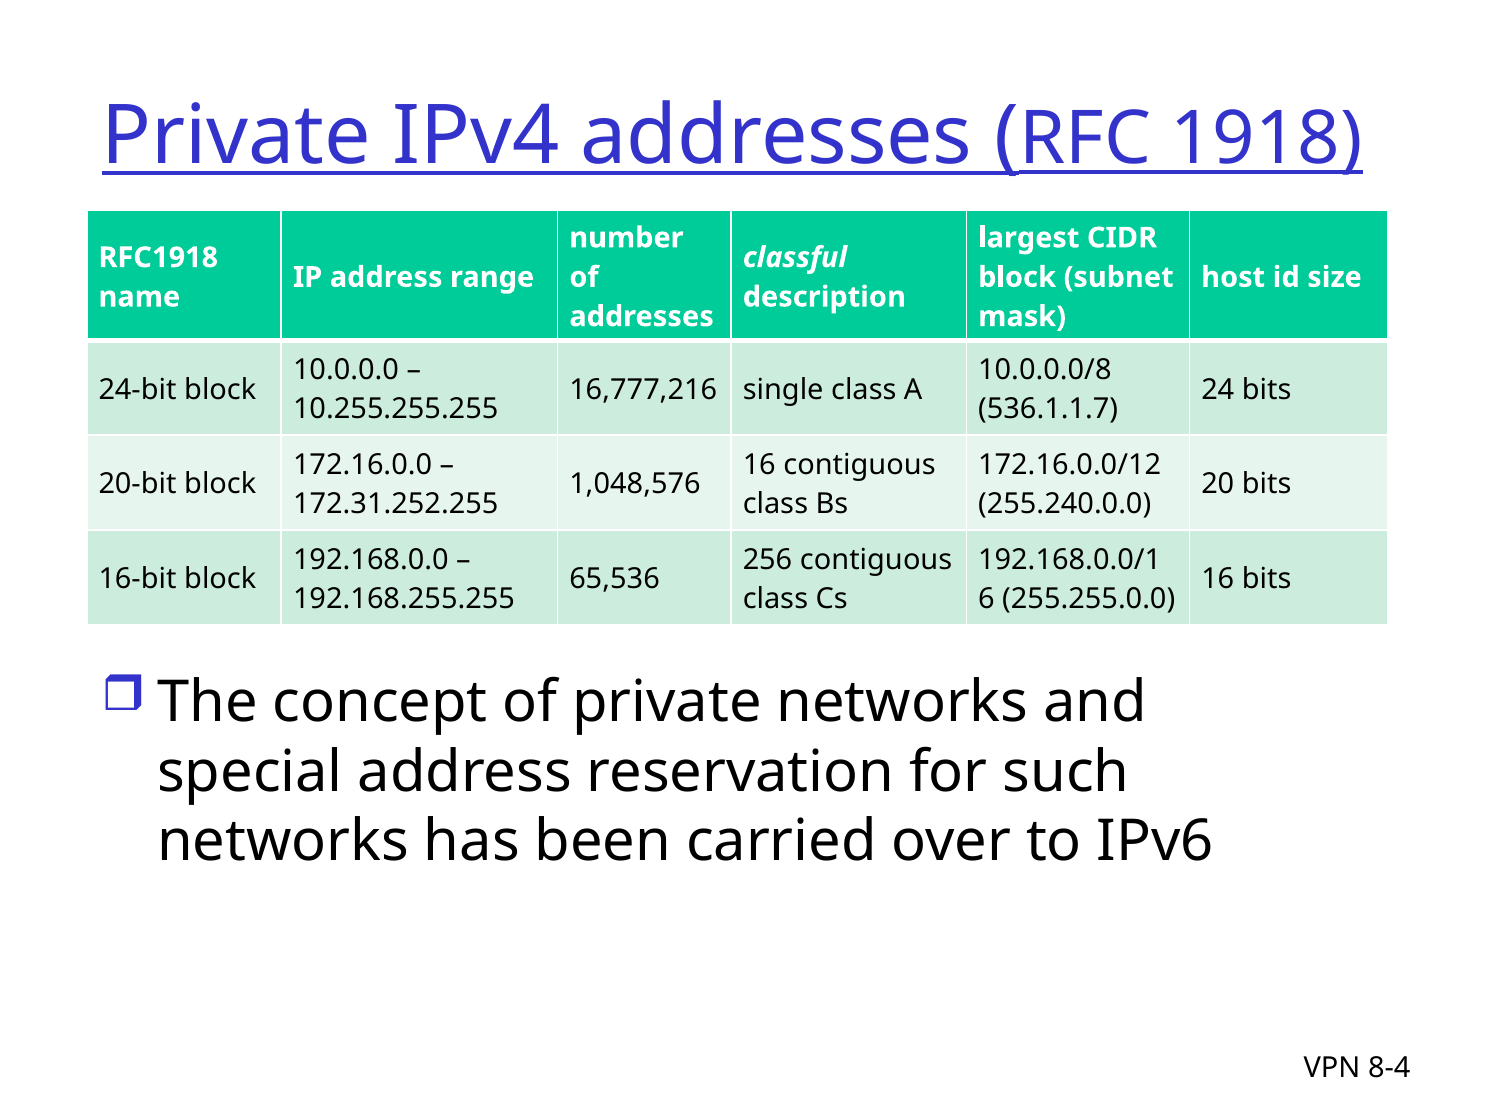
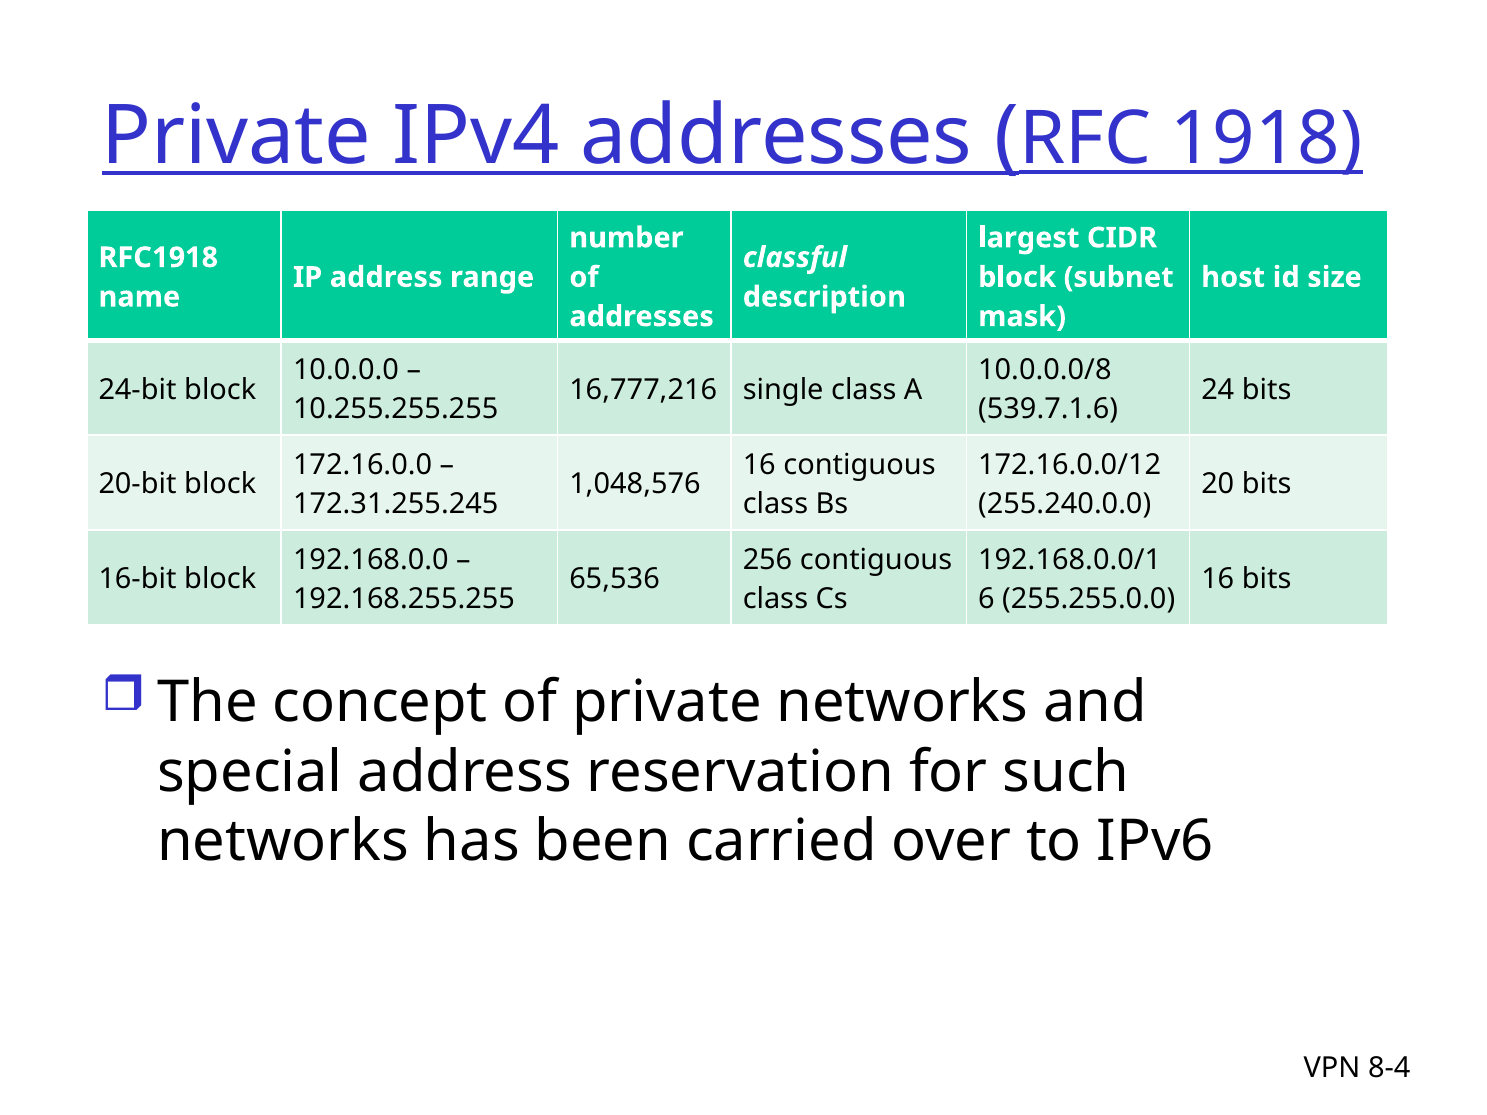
536.1.1.7: 536.1.1.7 -> 539.7.1.6
172.31.252.255: 172.31.252.255 -> 172.31.255.245
